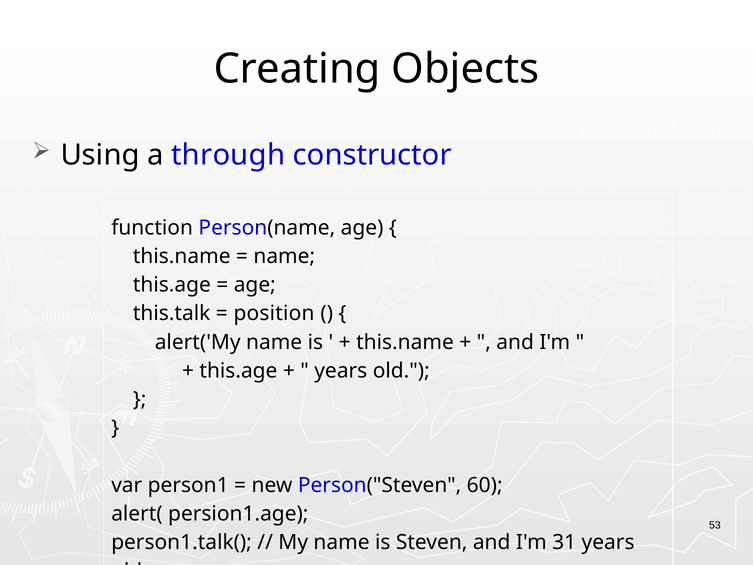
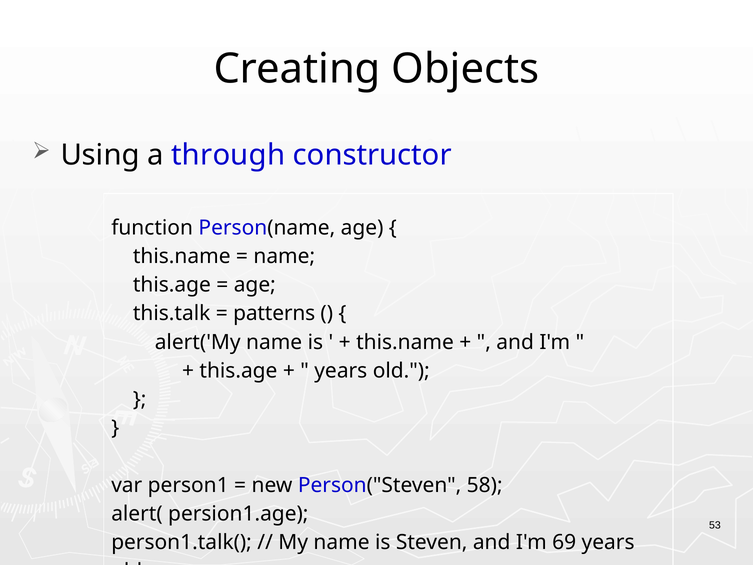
position: position -> patterns
60: 60 -> 58
31: 31 -> 69
